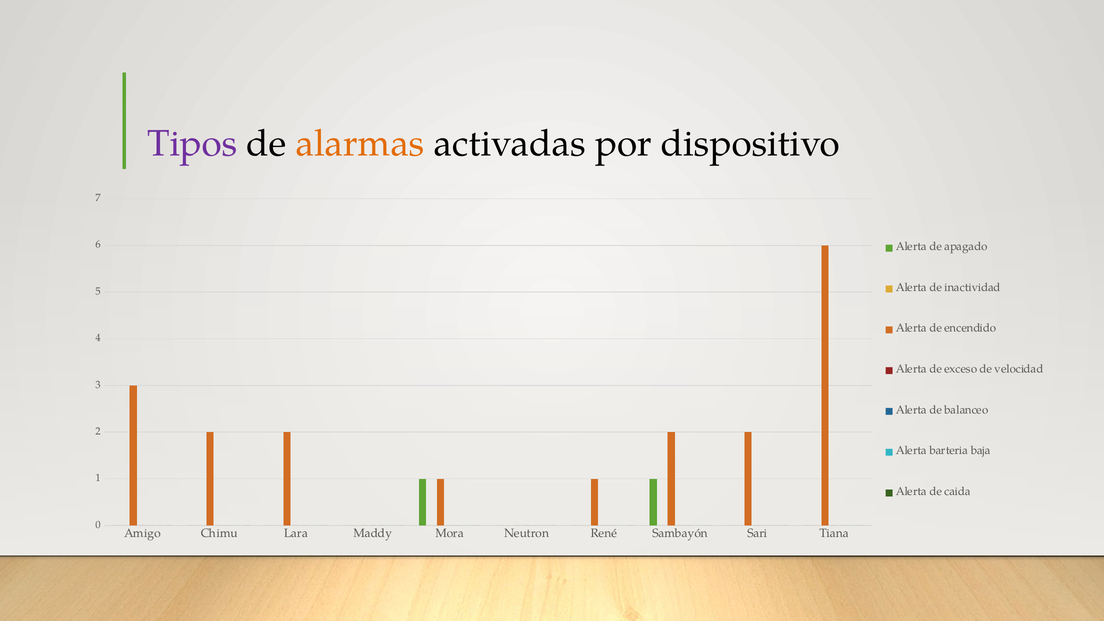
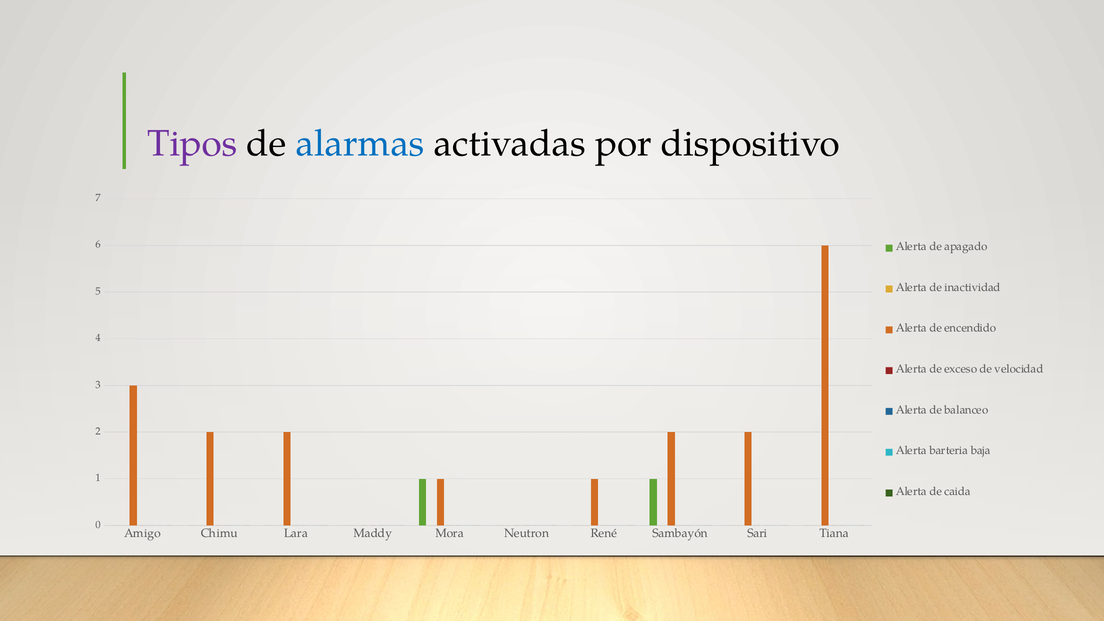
alarmas colour: orange -> blue
